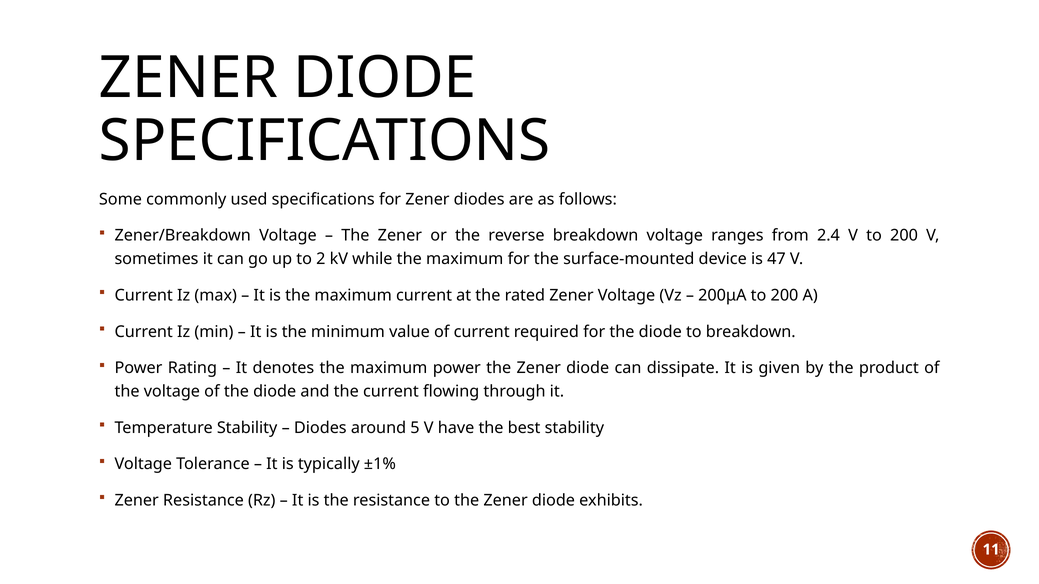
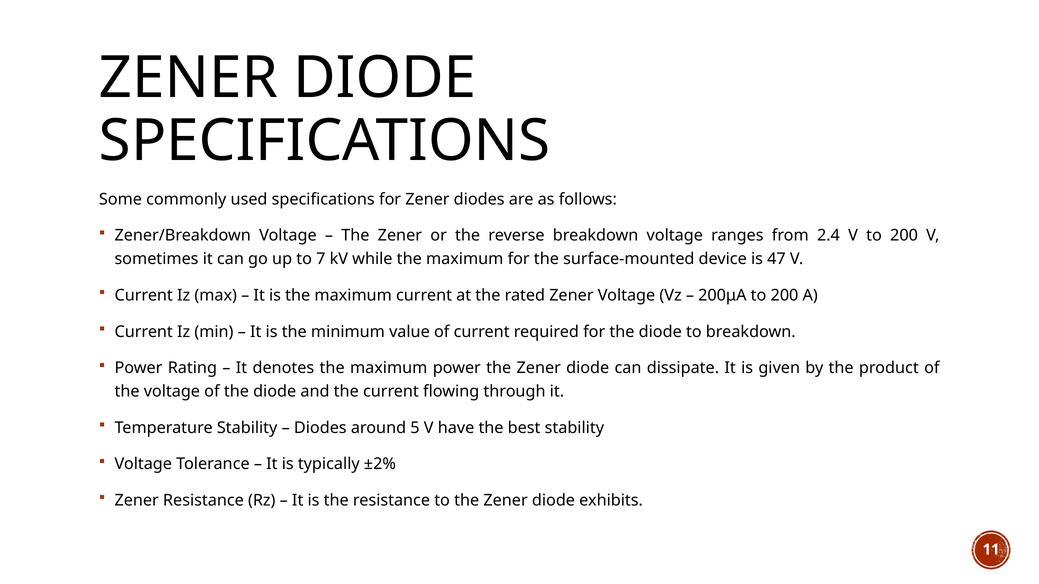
2: 2 -> 7
±1%: ±1% -> ±2%
